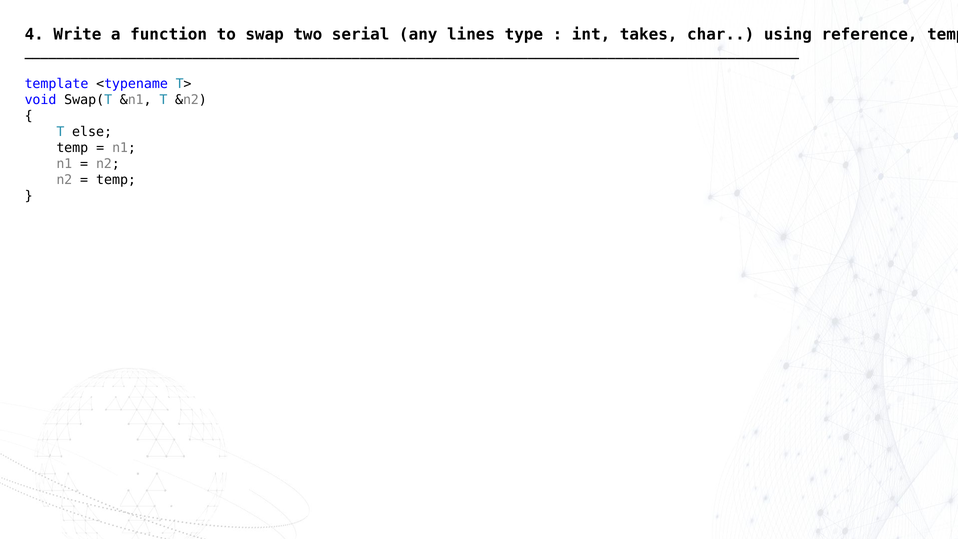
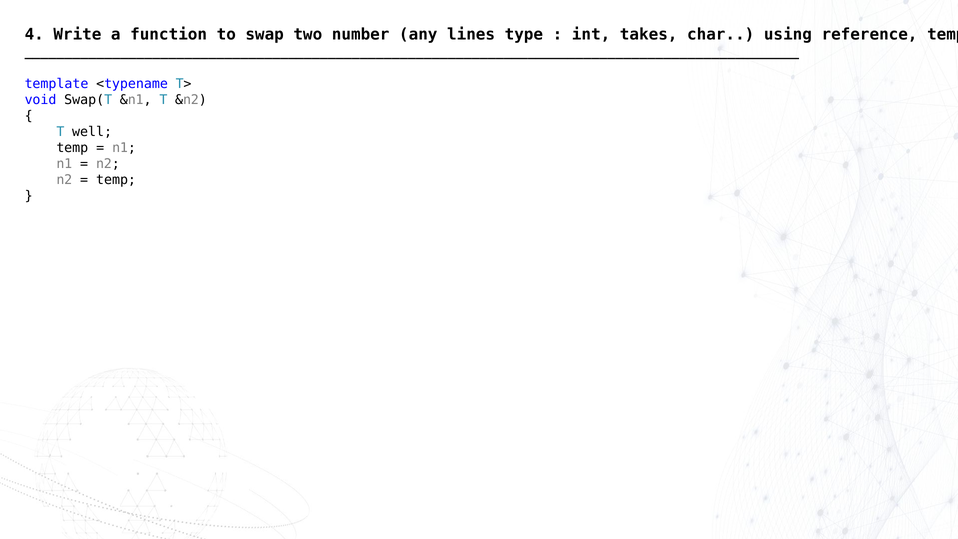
serial: serial -> number
else: else -> well
